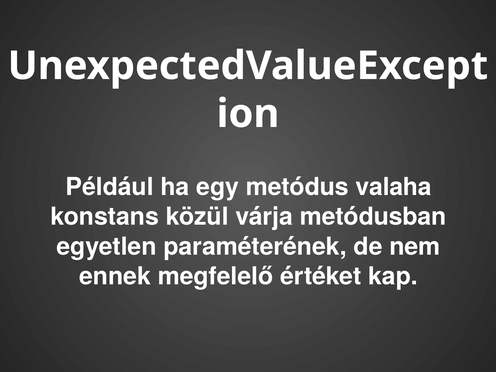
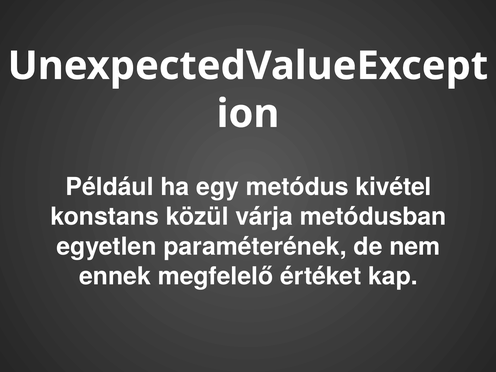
valaha: valaha -> kivétel
